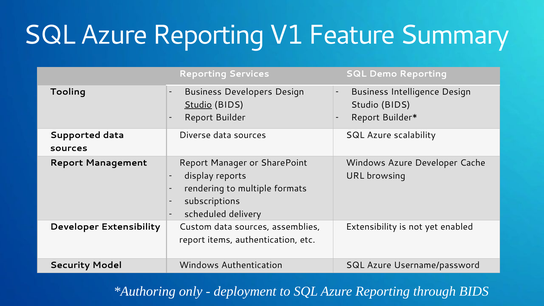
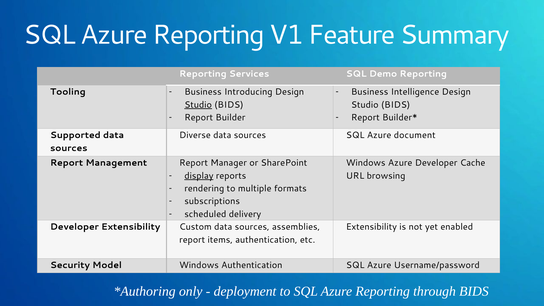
Developers: Developers -> Introducing
scalability: scalability -> document
display underline: none -> present
